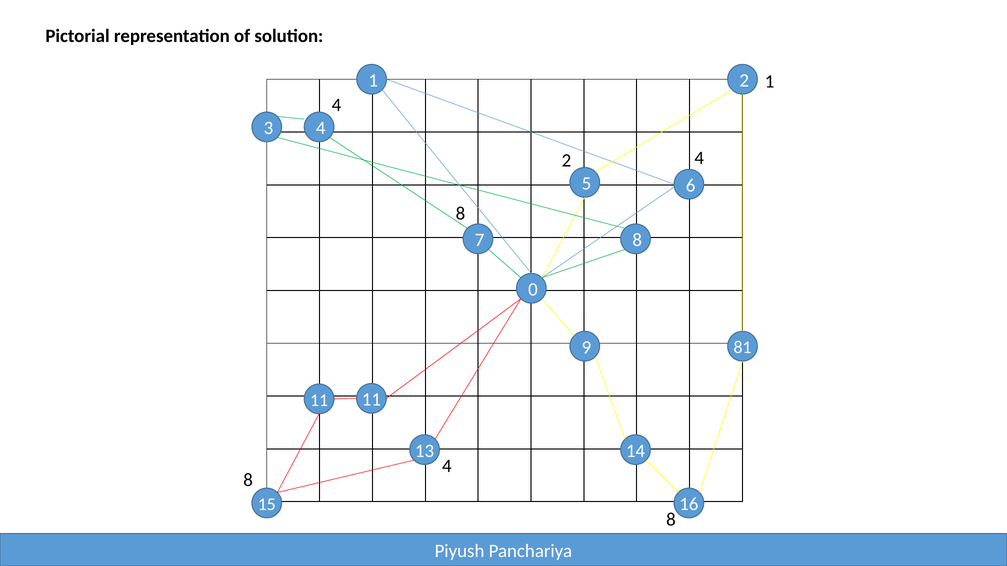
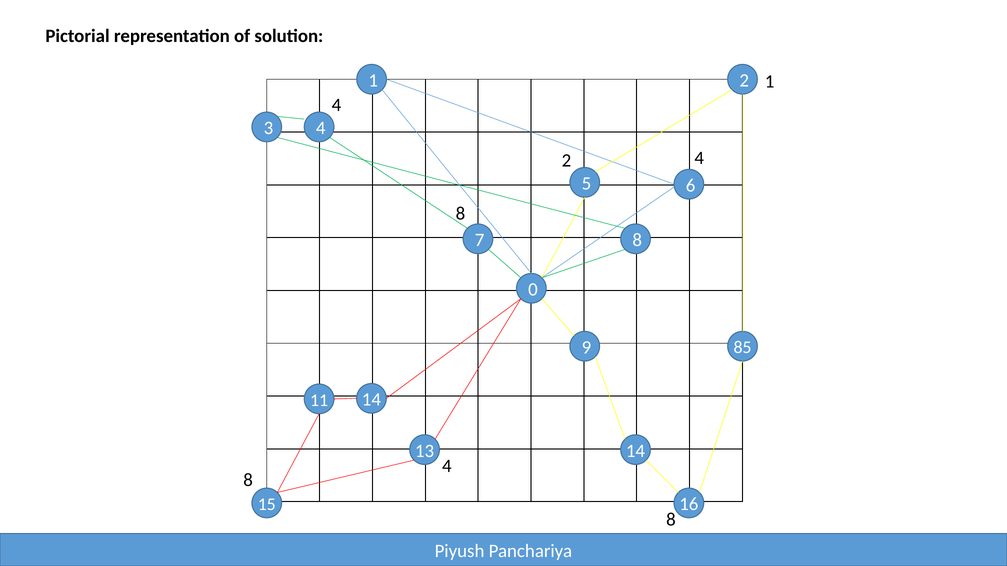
81: 81 -> 85
11 11: 11 -> 14
